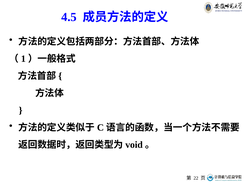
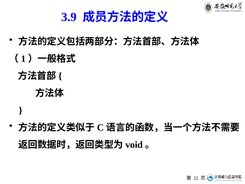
4.5: 4.5 -> 3.9
